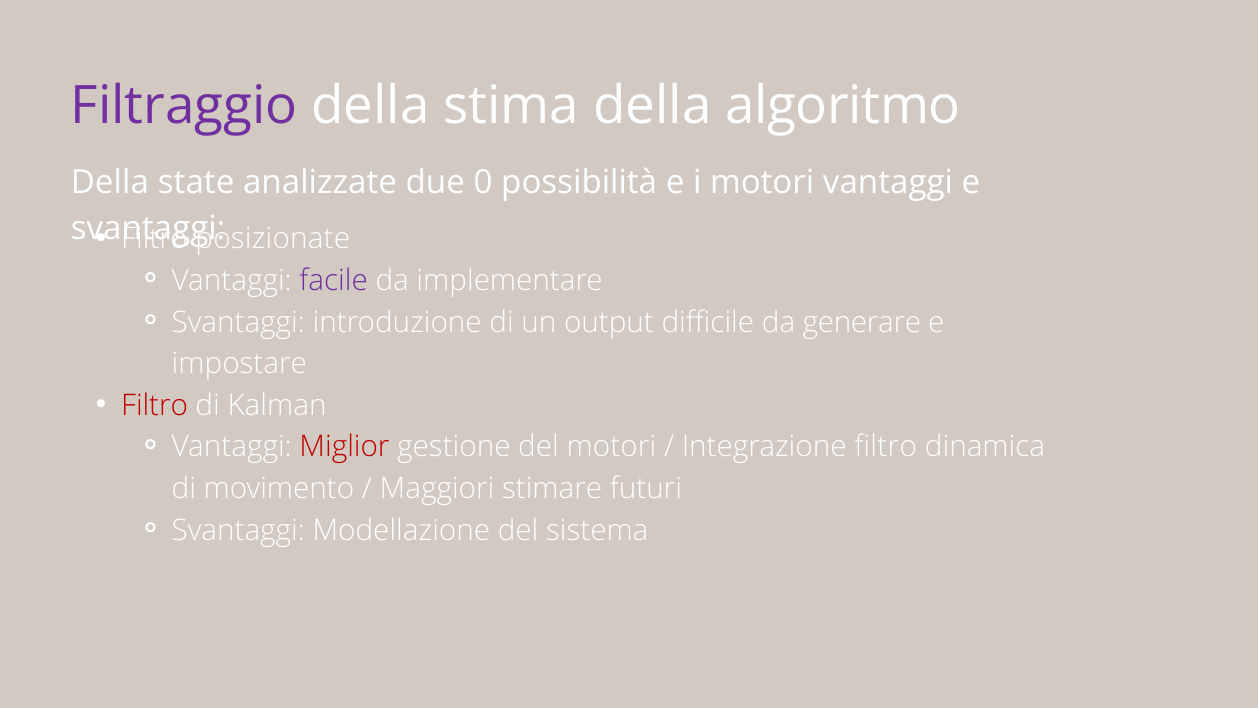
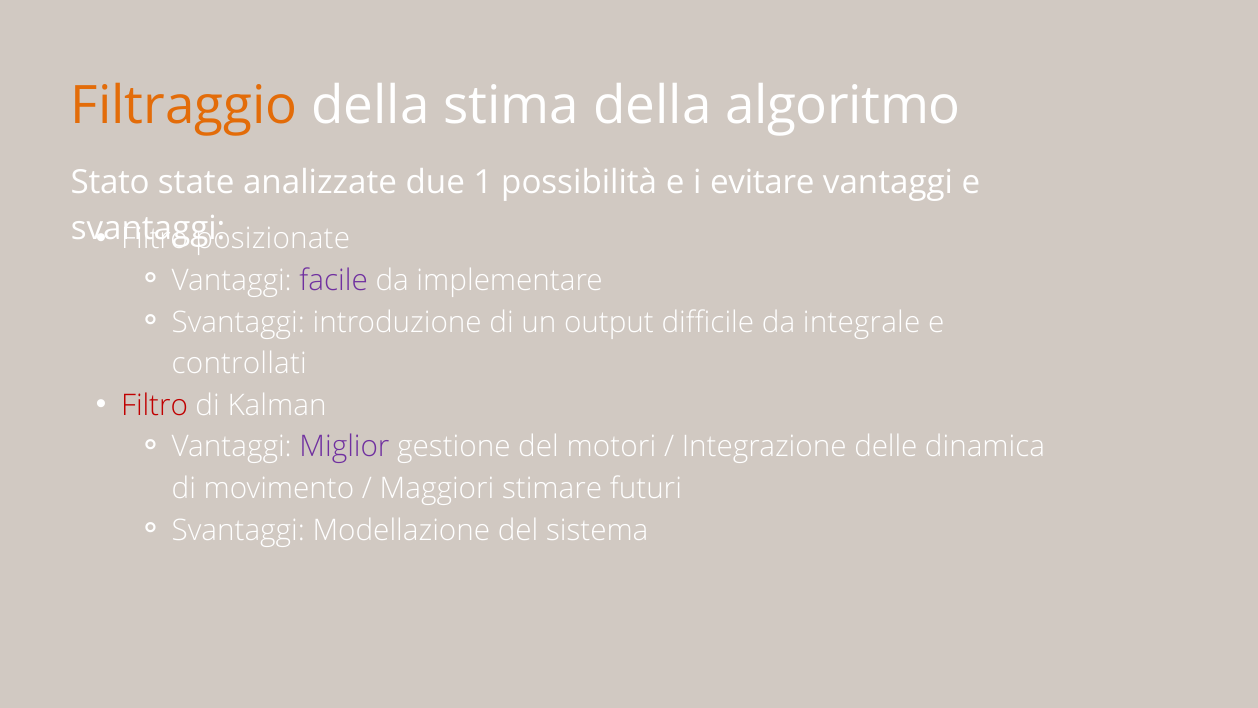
Filtraggio colour: purple -> orange
Della at (110, 182): Della -> Stato
0: 0 -> 1
i motori: motori -> evitare
generare: generare -> integrale
impostare: impostare -> controllati
Miglior colour: red -> purple
Integrazione filtro: filtro -> delle
